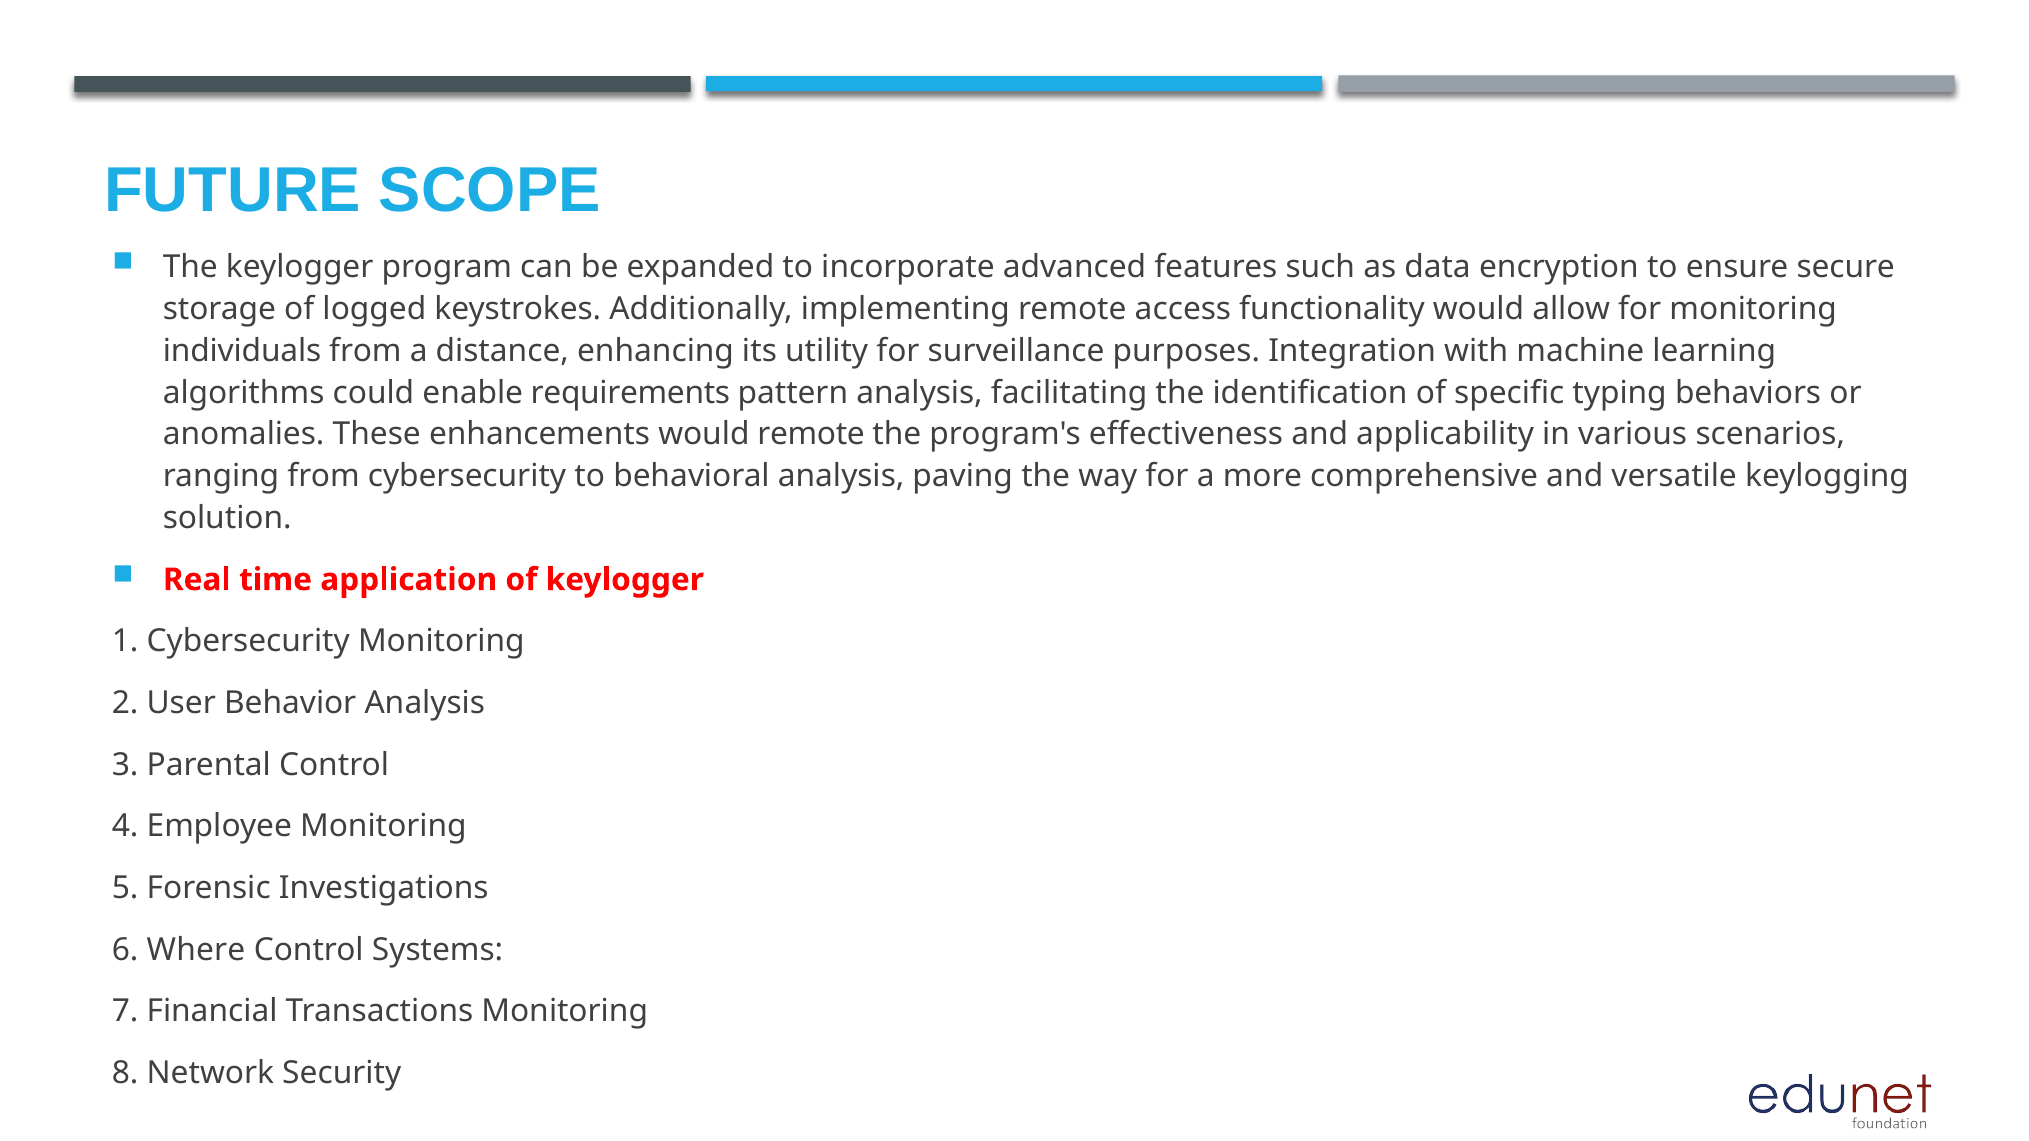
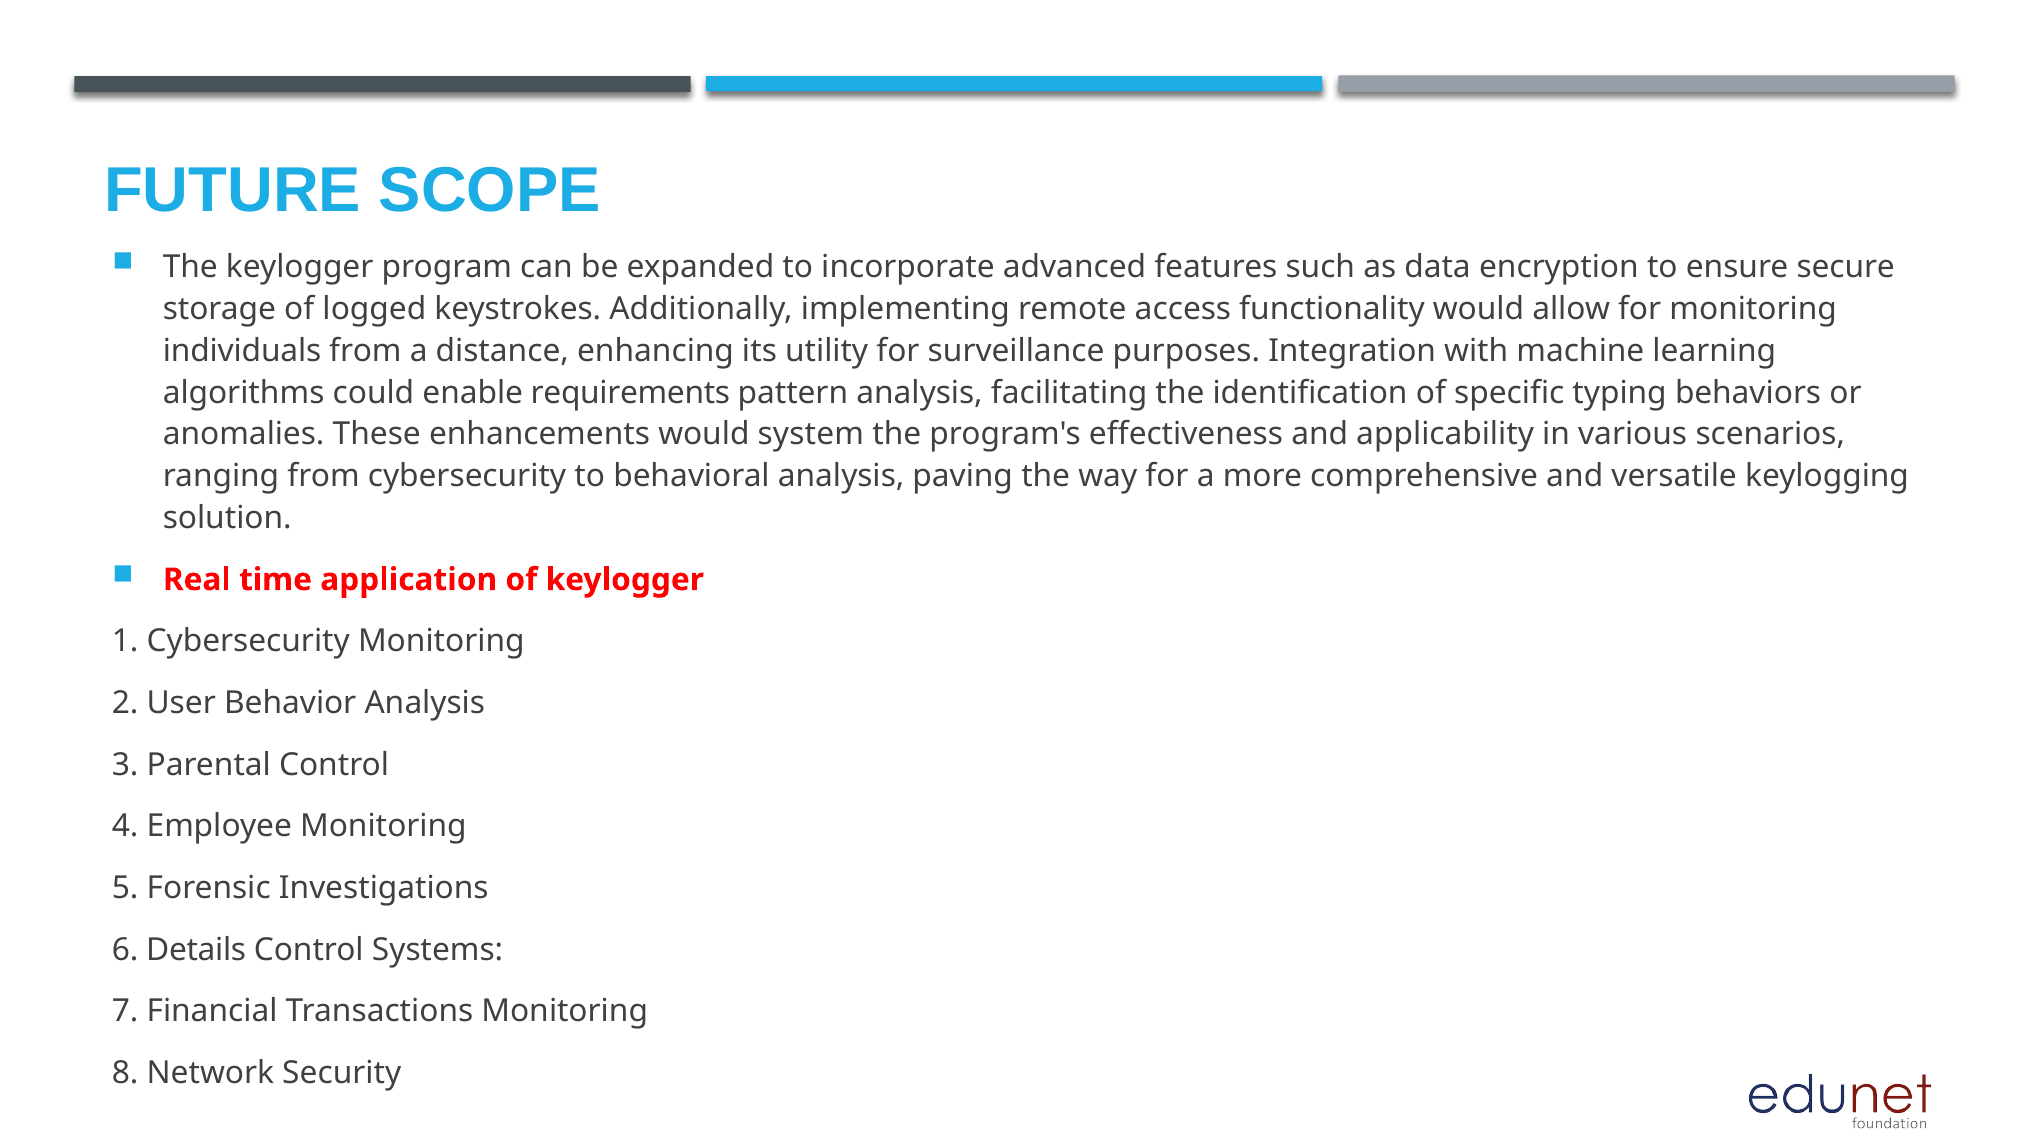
would remote: remote -> system
Where: Where -> Details
